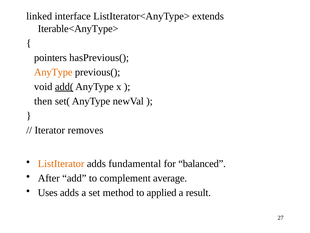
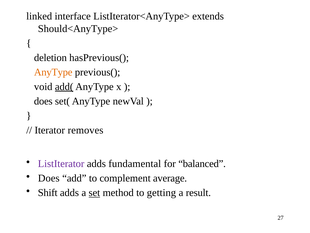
Iterable<AnyType>: Iterable<AnyType> -> Should<AnyType>
pointers: pointers -> deletion
then at (43, 101): then -> does
ListIterator colour: orange -> purple
After at (49, 178): After -> Does
Uses: Uses -> Shift
set underline: none -> present
applied: applied -> getting
